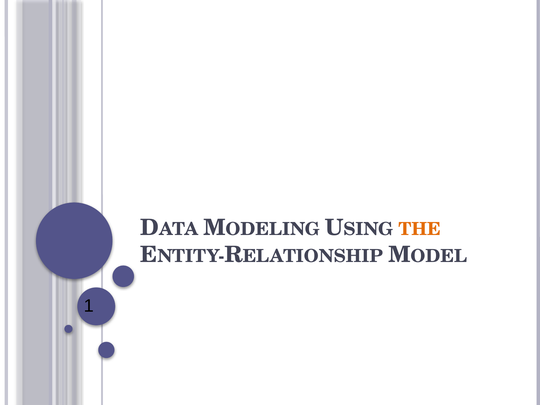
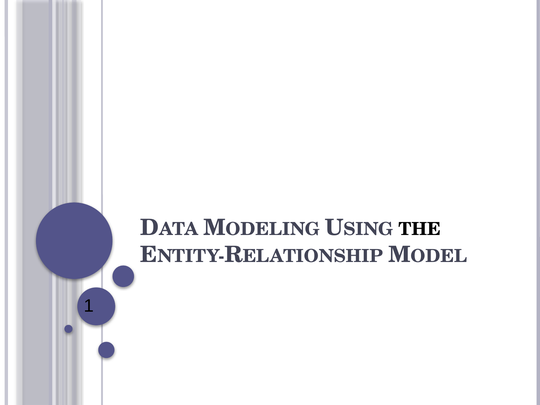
THE colour: orange -> black
